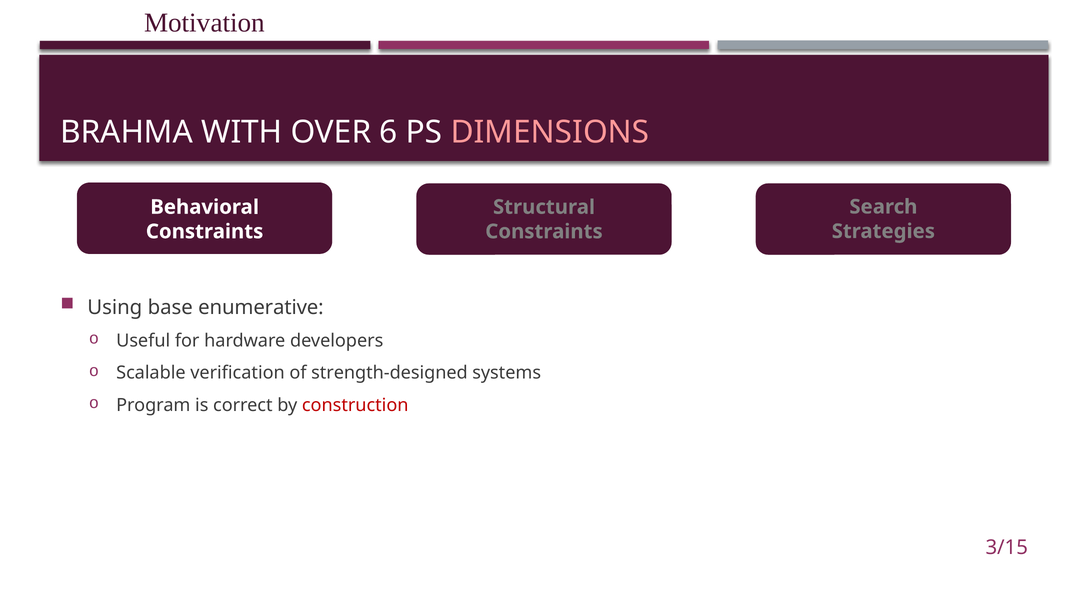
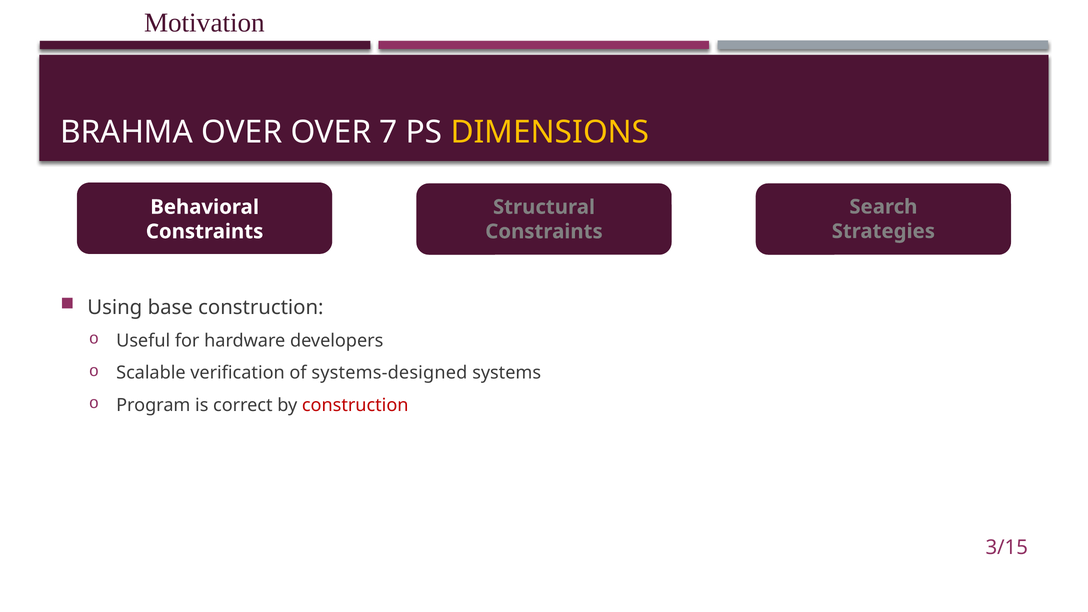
BRAHMA WITH: WITH -> OVER
6: 6 -> 7
DIMENSIONS colour: pink -> yellow
base enumerative: enumerative -> construction
strength-designed: strength-designed -> systems-designed
